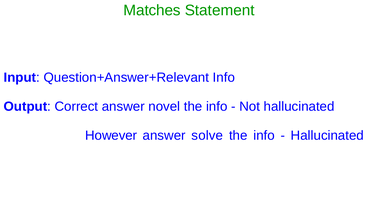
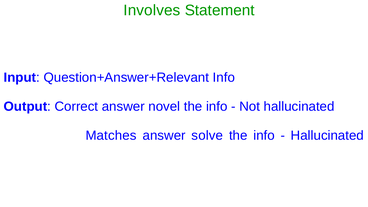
Matches: Matches -> Involves
However: However -> Matches
